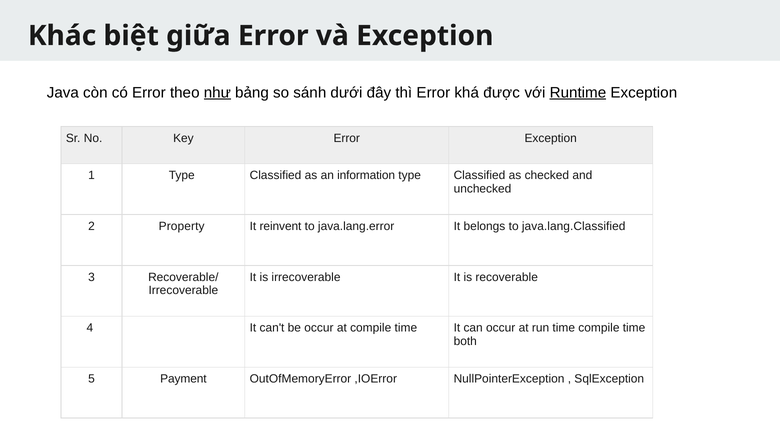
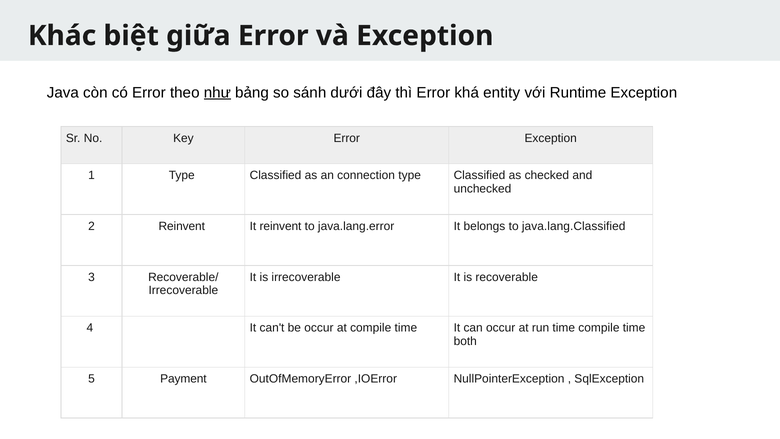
được: được -> entity
Runtime underline: present -> none
information: information -> connection
2 Property: Property -> Reinvent
